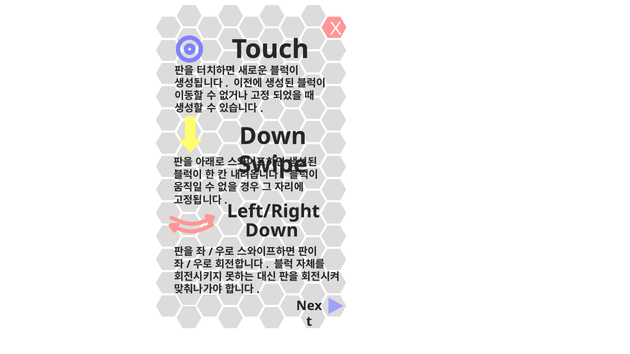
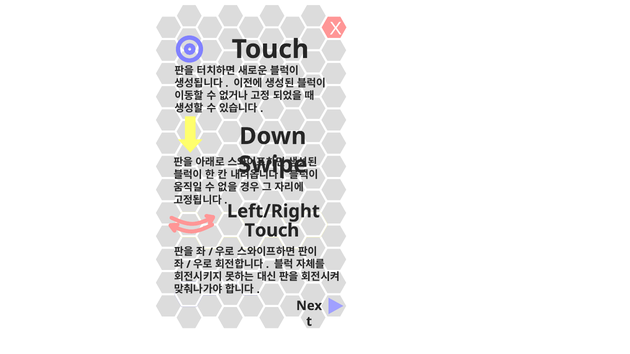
Down at (272, 231): Down -> Touch
